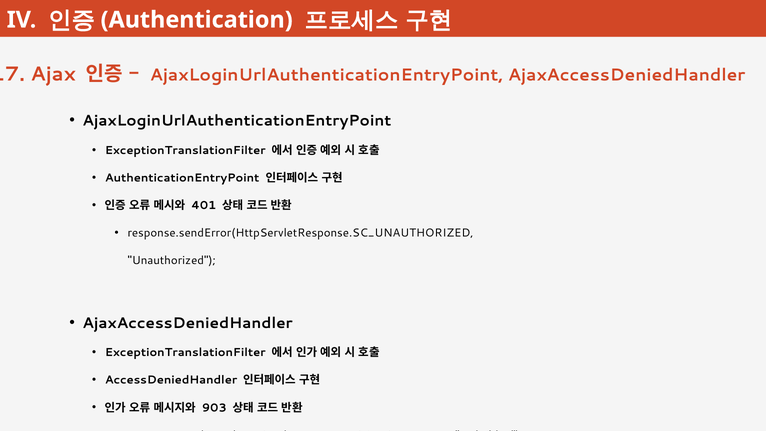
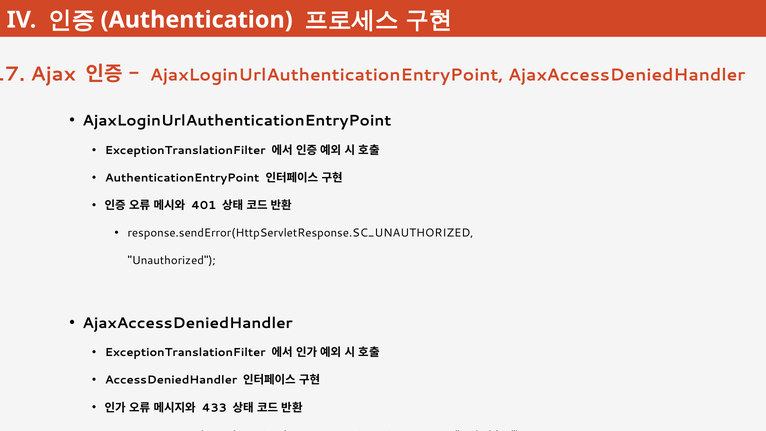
903: 903 -> 433
